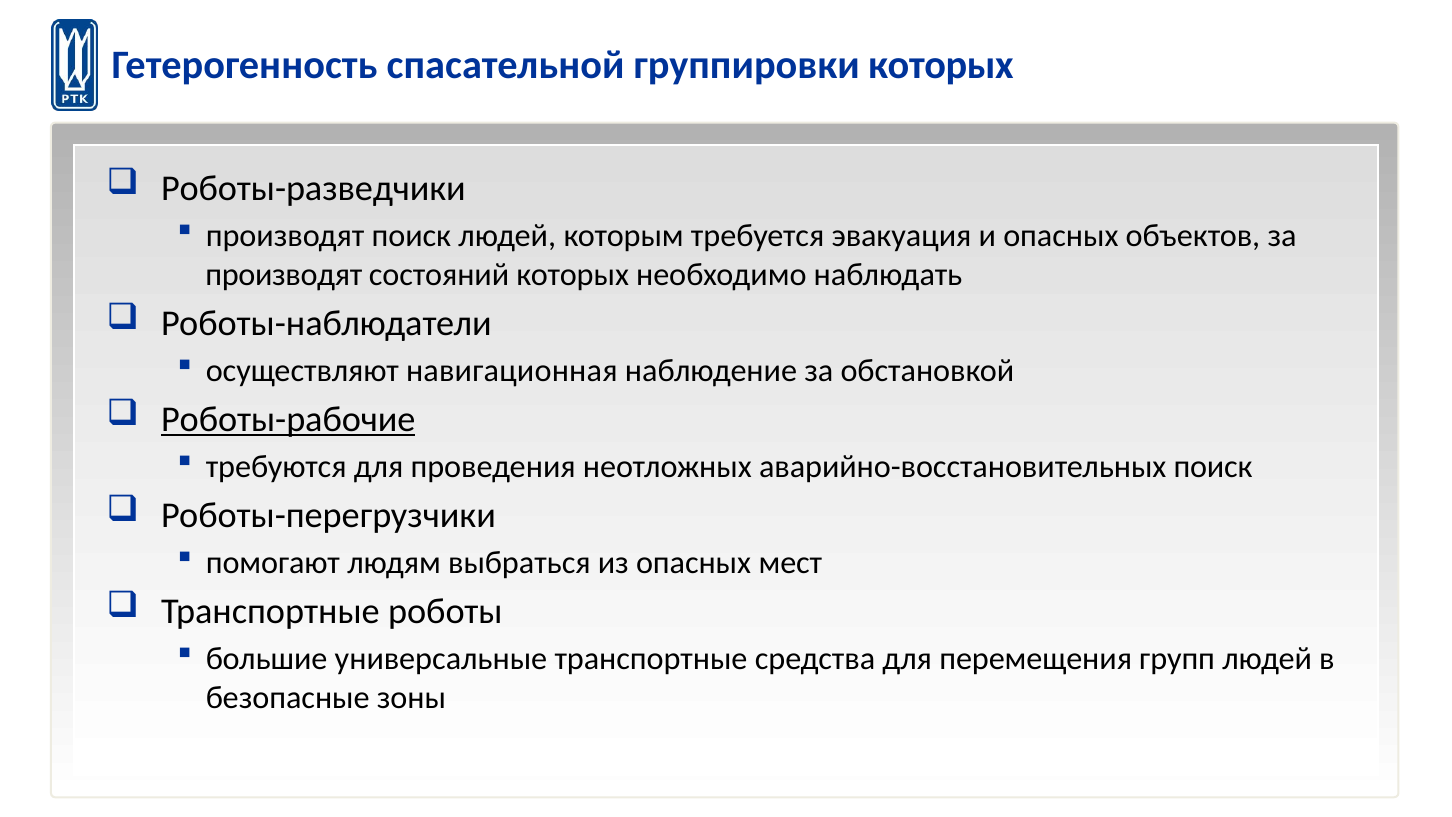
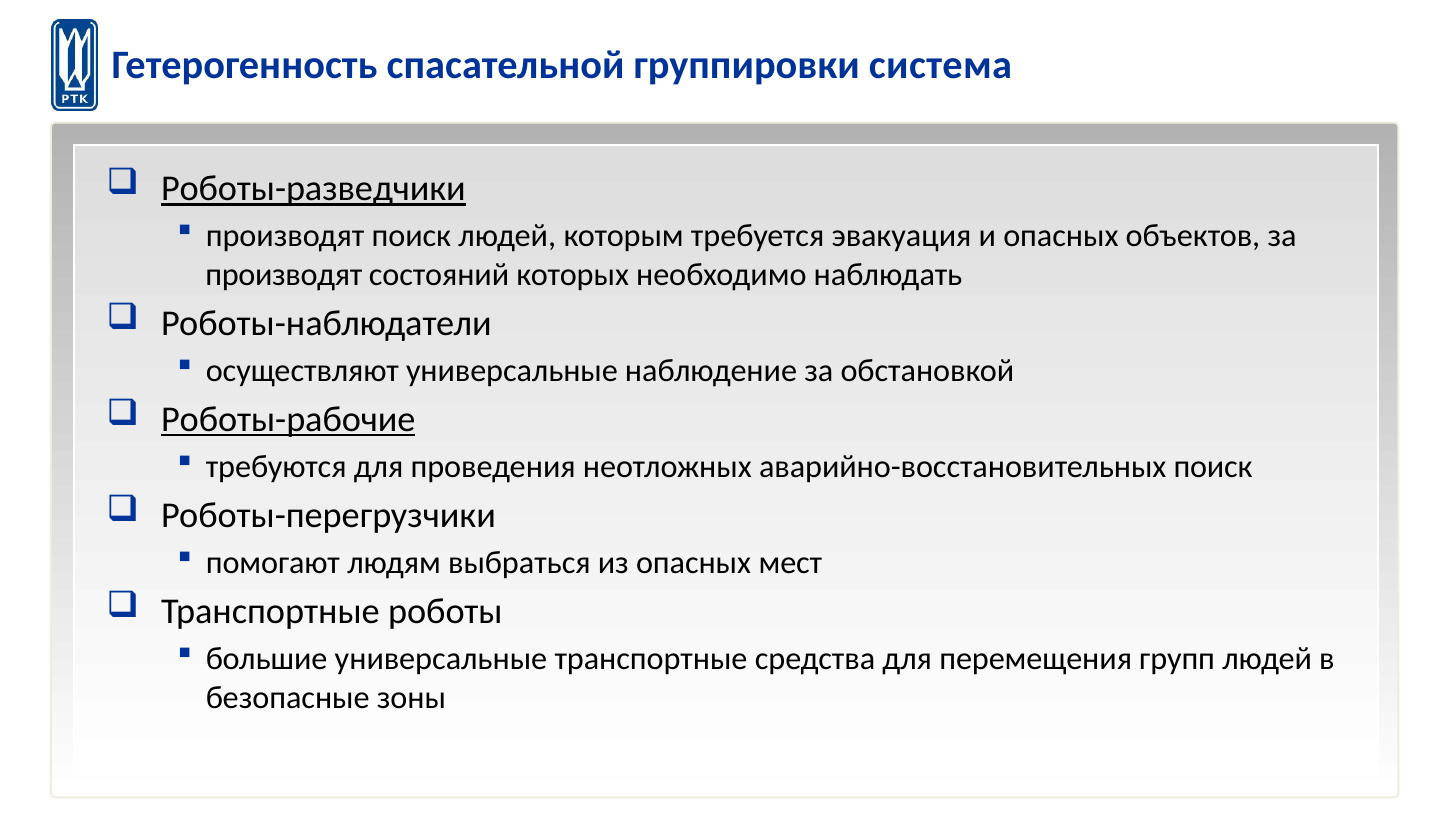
группировки которых: которых -> система
Роботы-разведчики underline: none -> present
осуществляют навигационная: навигационная -> универсальные
